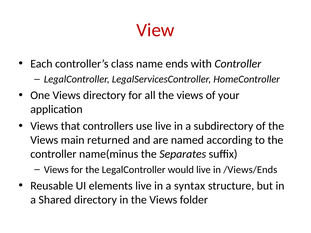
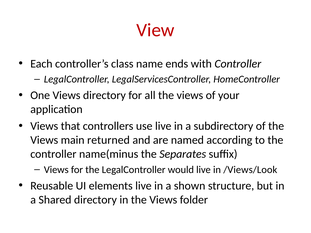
/Views/Ends: /Views/Ends -> /Views/Look
syntax: syntax -> shown
